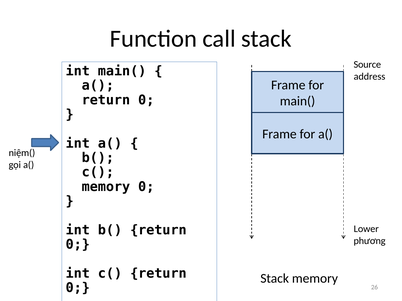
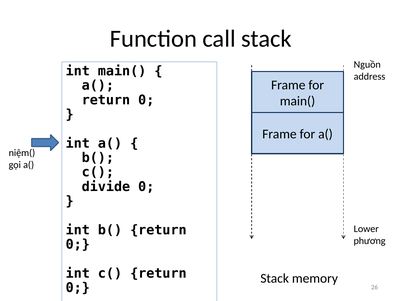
Source: Source -> Nguồn
memory at (106, 187): memory -> divide
